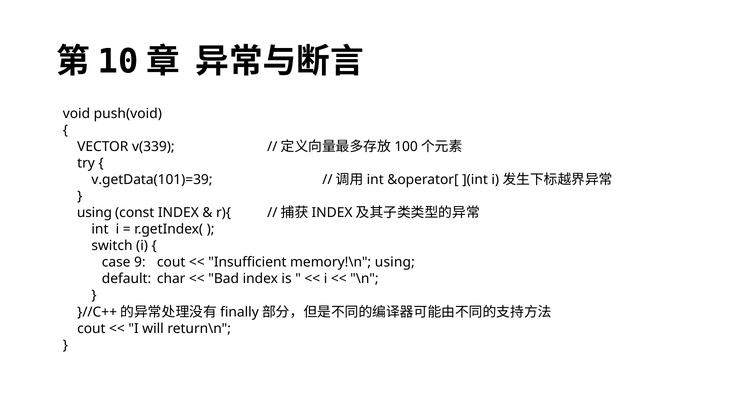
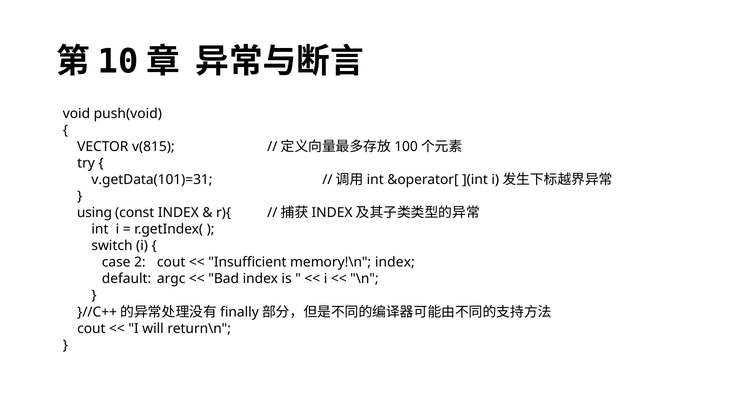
v(339: v(339 -> v(815
v.getData(101)=39: v.getData(101)=39 -> v.getData(101)=31
9: 9 -> 2
memory!\n using: using -> index
char: char -> argc
